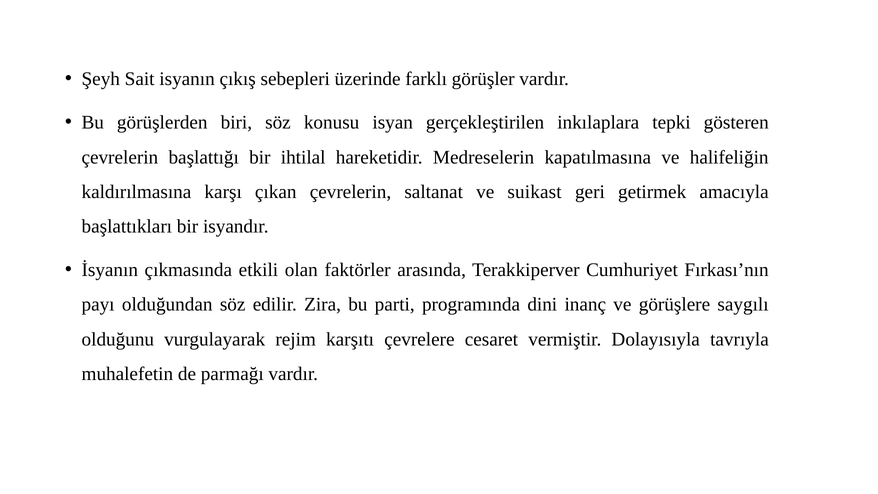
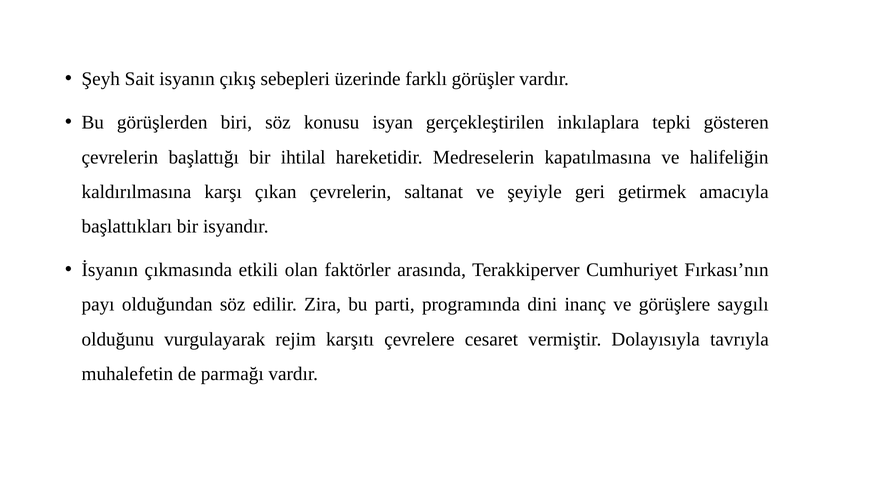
suikast: suikast -> şeyiyle
